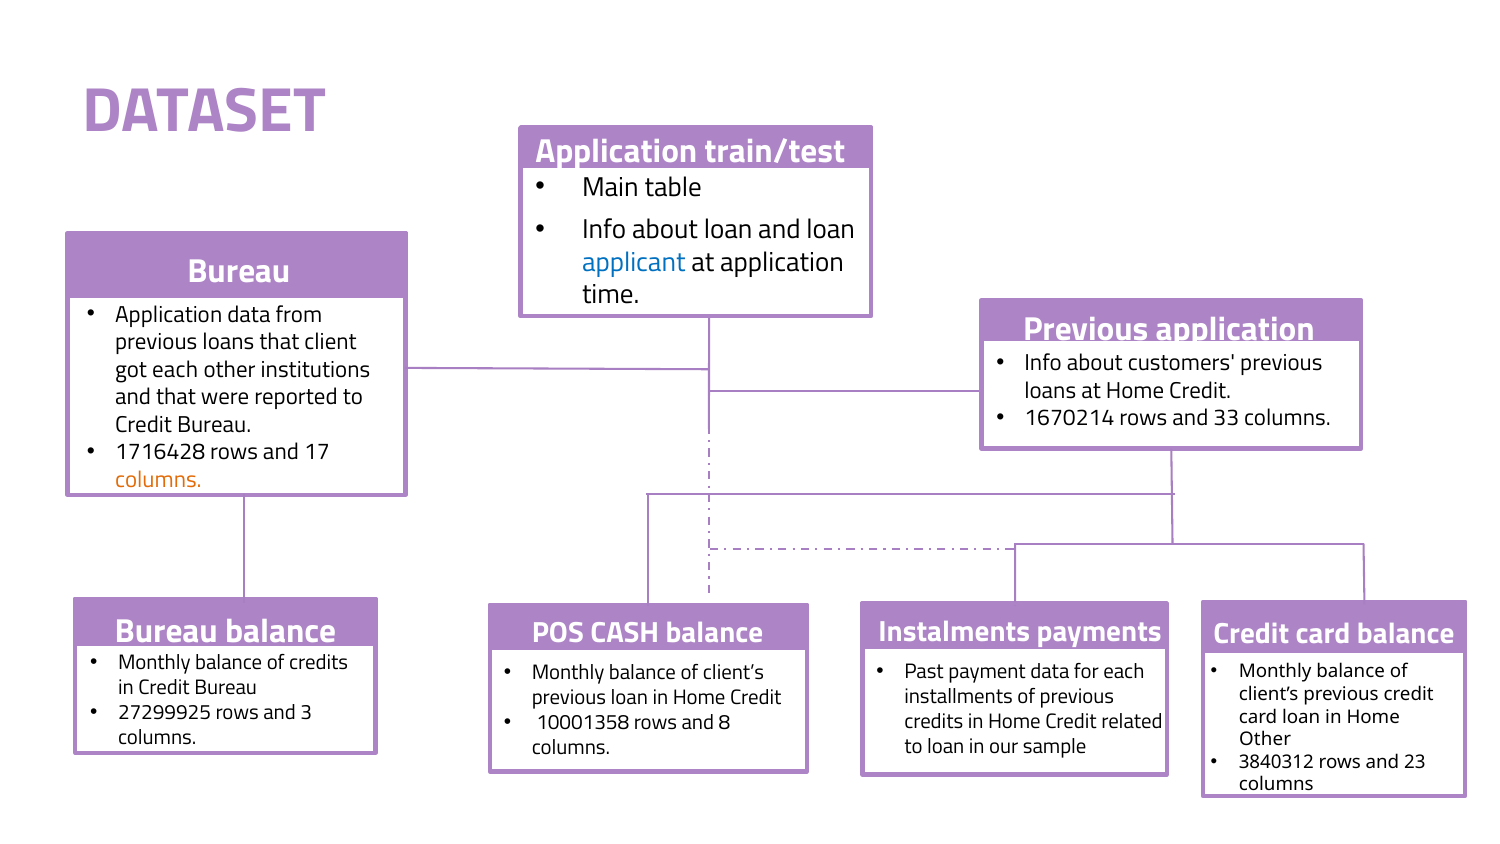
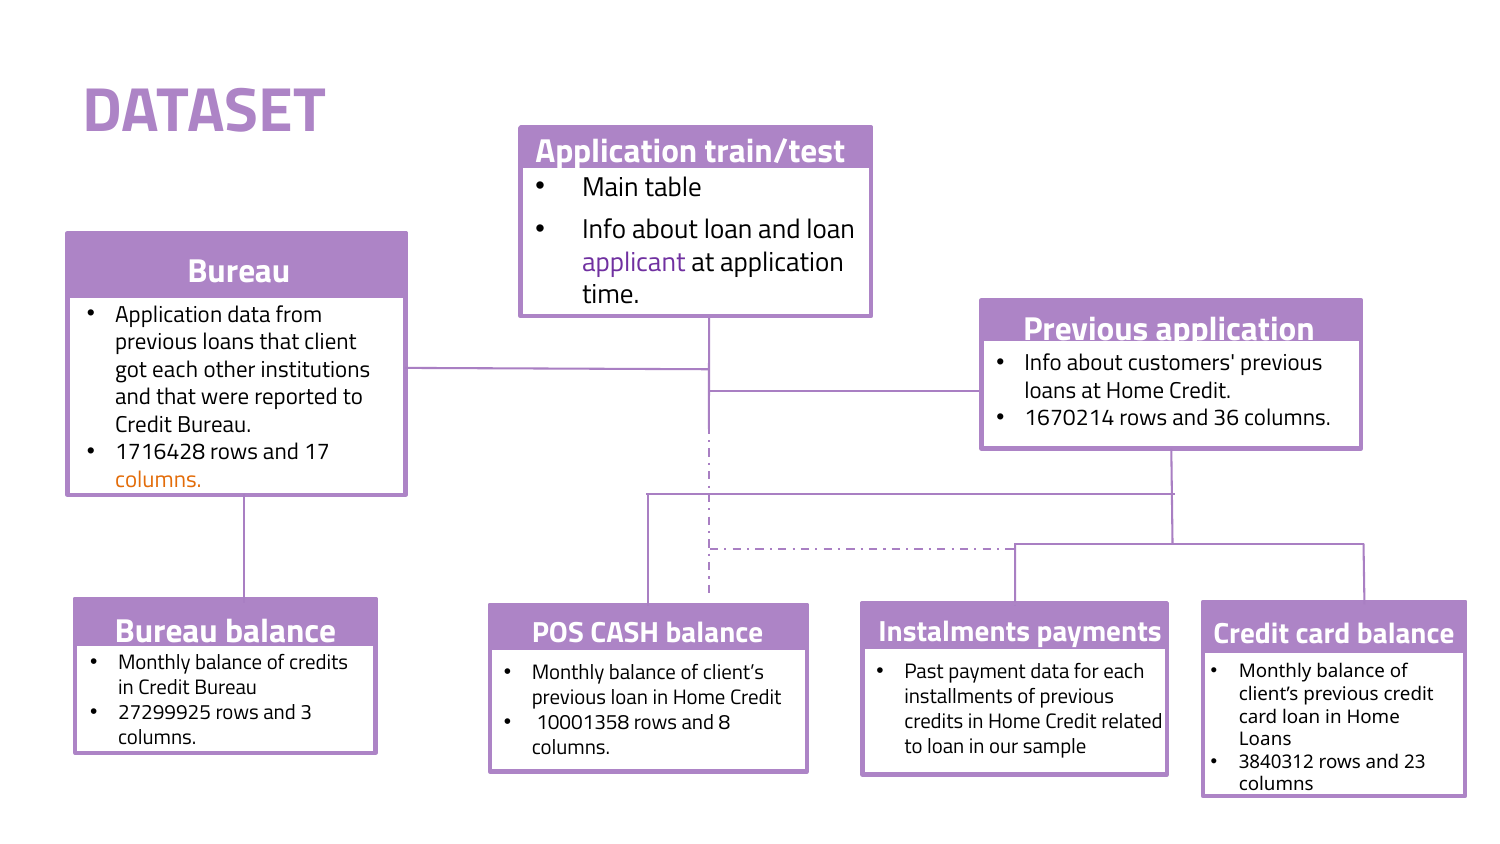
applicant colour: blue -> purple
33: 33 -> 36
Other at (1265, 739): Other -> Loans
